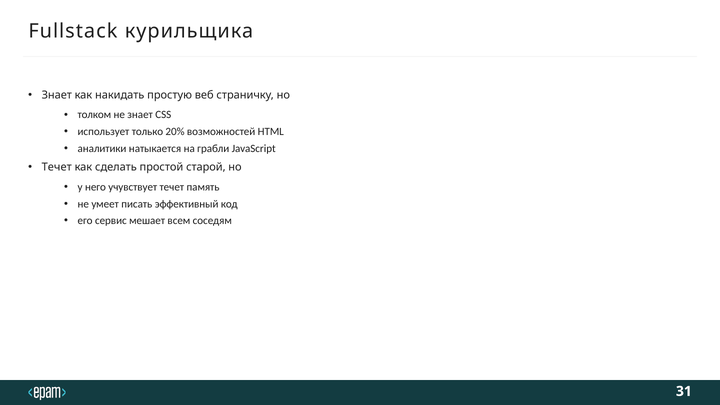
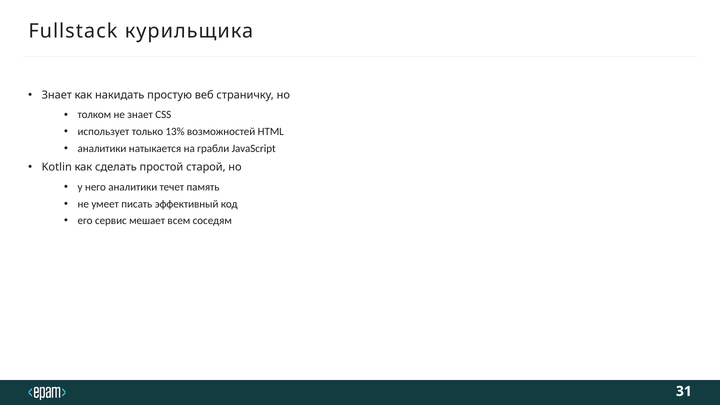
20%: 20% -> 13%
Течет at (57, 167): Течет -> Kotlin
него учувствует: учувствует -> аналитики
